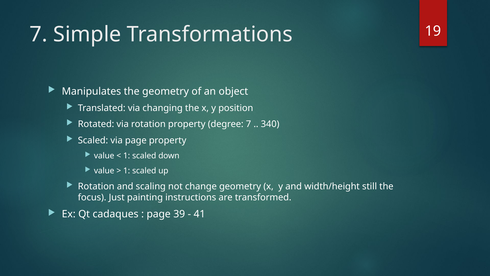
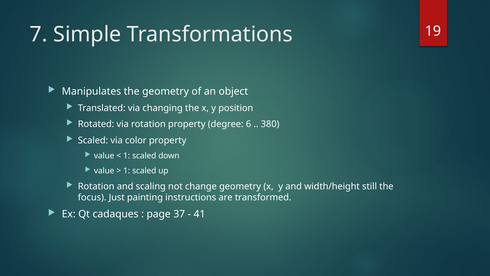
degree 7: 7 -> 6
340: 340 -> 380
via page: page -> color
39: 39 -> 37
